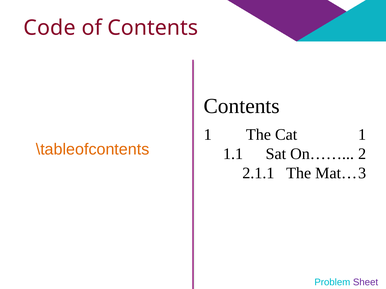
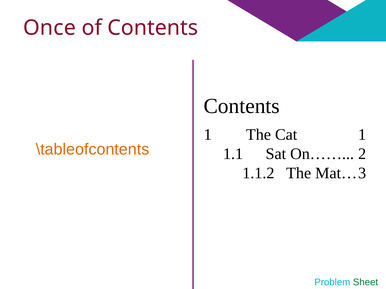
Code: Code -> Once
2.1.1: 2.1.1 -> 1.1.2
Sheet colour: purple -> green
